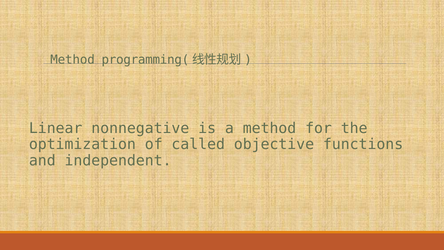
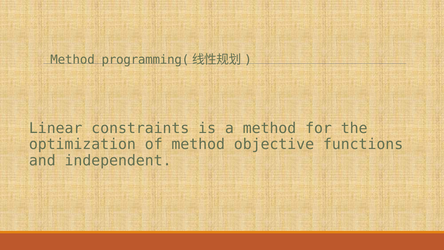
nonnegative: nonnegative -> constraints
of called: called -> method
